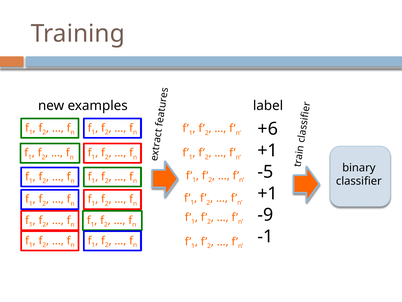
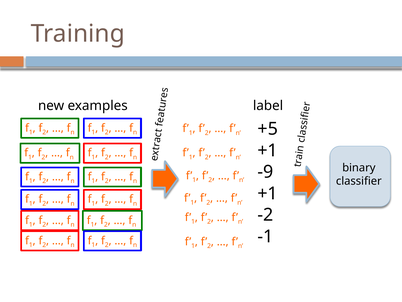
+6: +6 -> +5
-5: -5 -> -9
-9: -9 -> -2
